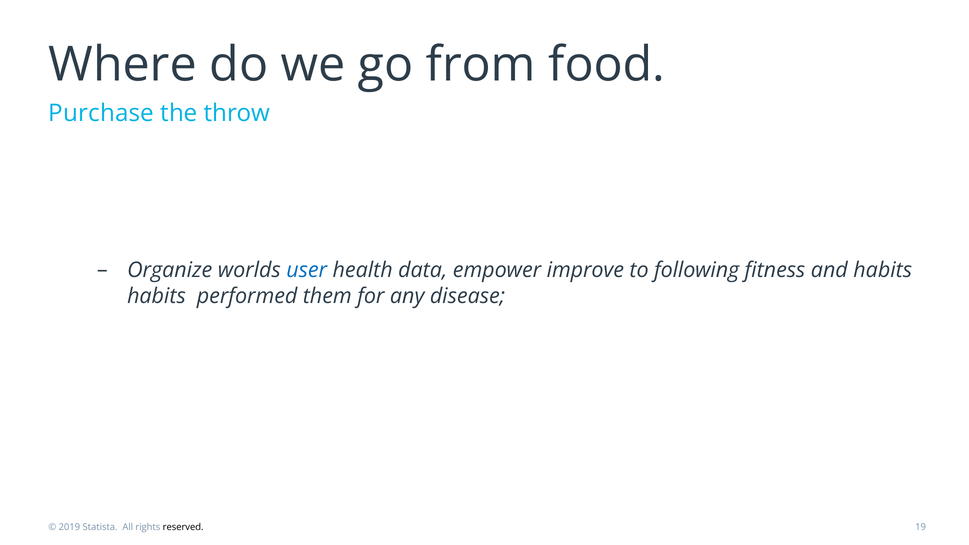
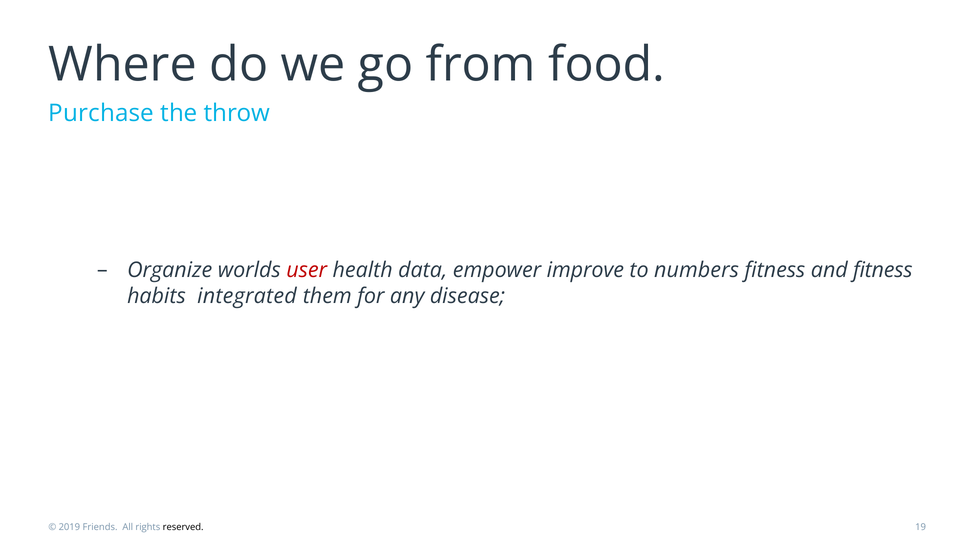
user colour: blue -> red
following: following -> numbers
and habits: habits -> fitness
performed: performed -> integrated
Statista: Statista -> Friends
